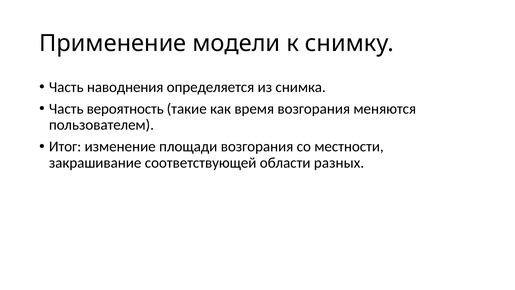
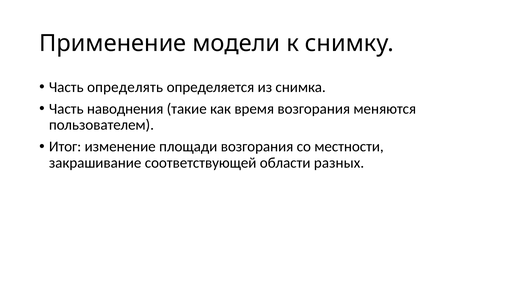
наводнения: наводнения -> определять
вероятность: вероятность -> наводнения
